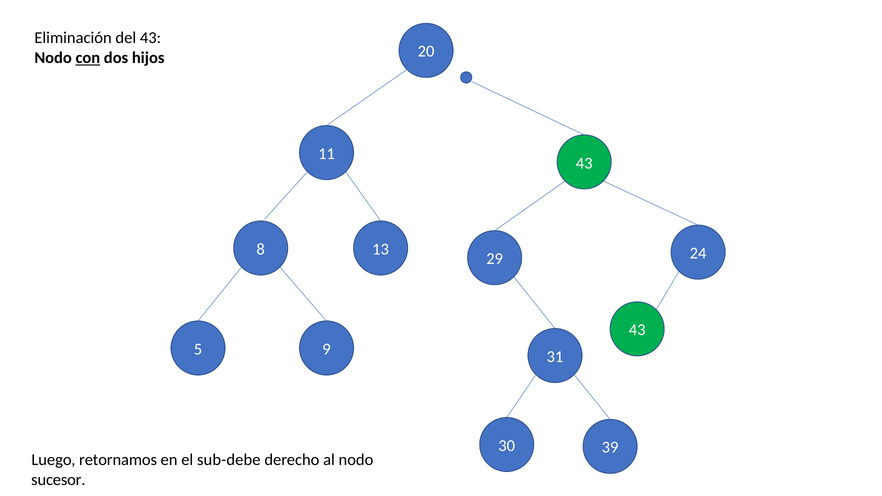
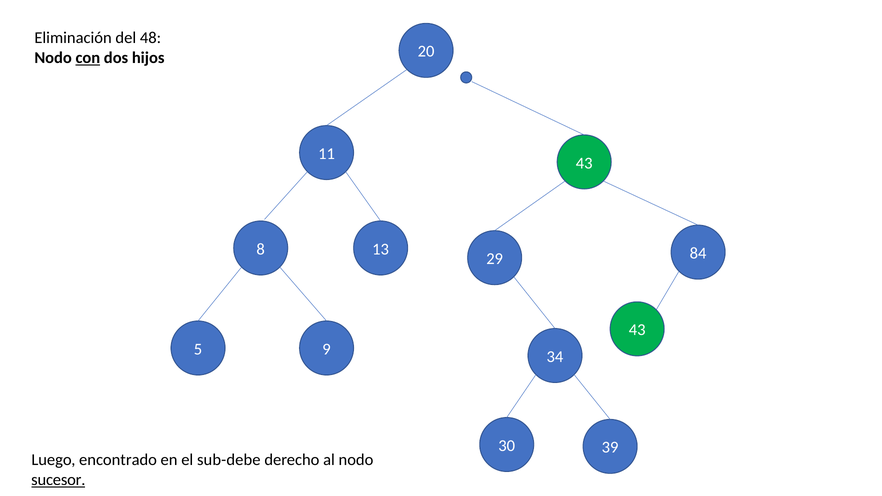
del 43: 43 -> 48
24: 24 -> 84
31: 31 -> 34
retornamos: retornamos -> encontrado
sucesor underline: none -> present
